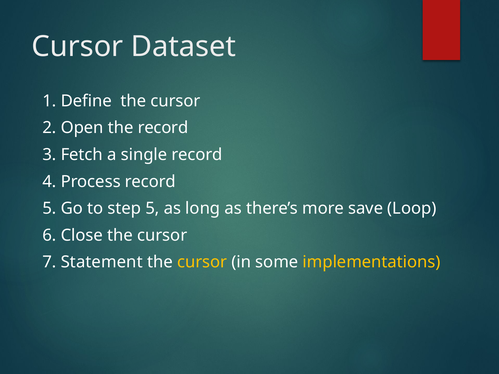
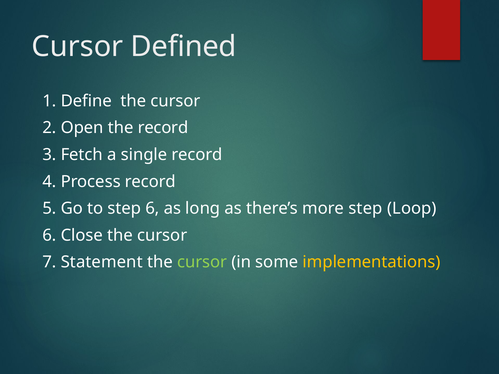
Dataset: Dataset -> Defined
step 5: 5 -> 6
more save: save -> step
cursor at (202, 262) colour: yellow -> light green
